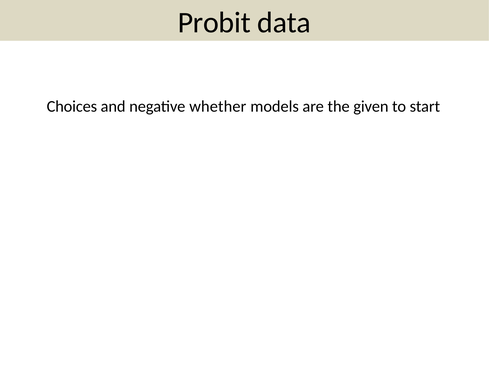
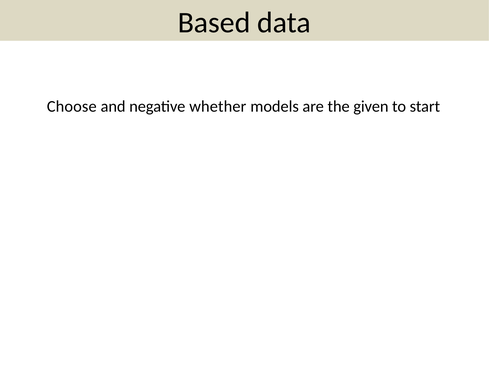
Probit: Probit -> Based
Choices: Choices -> Choose
